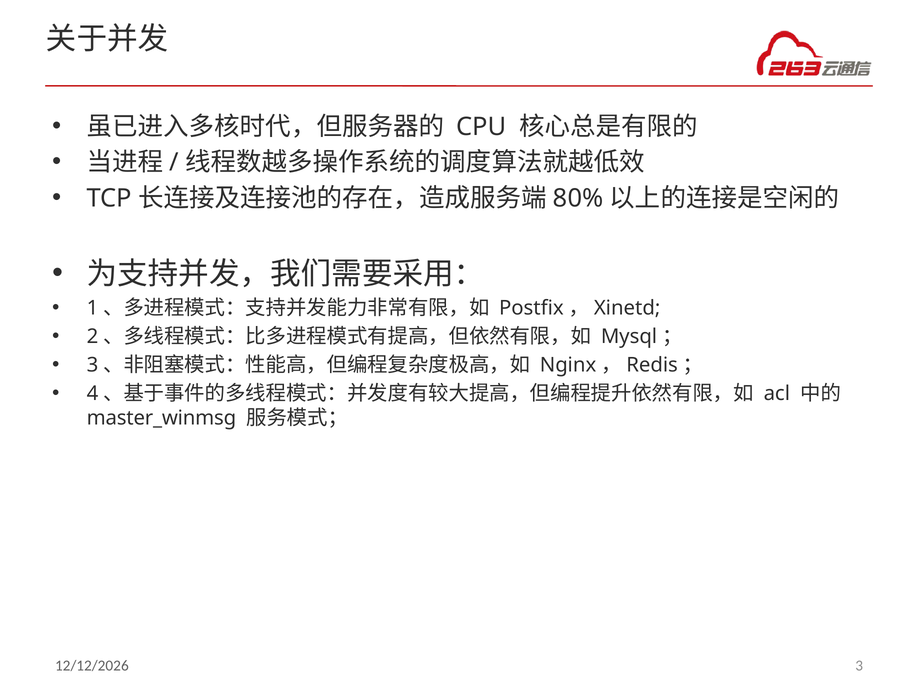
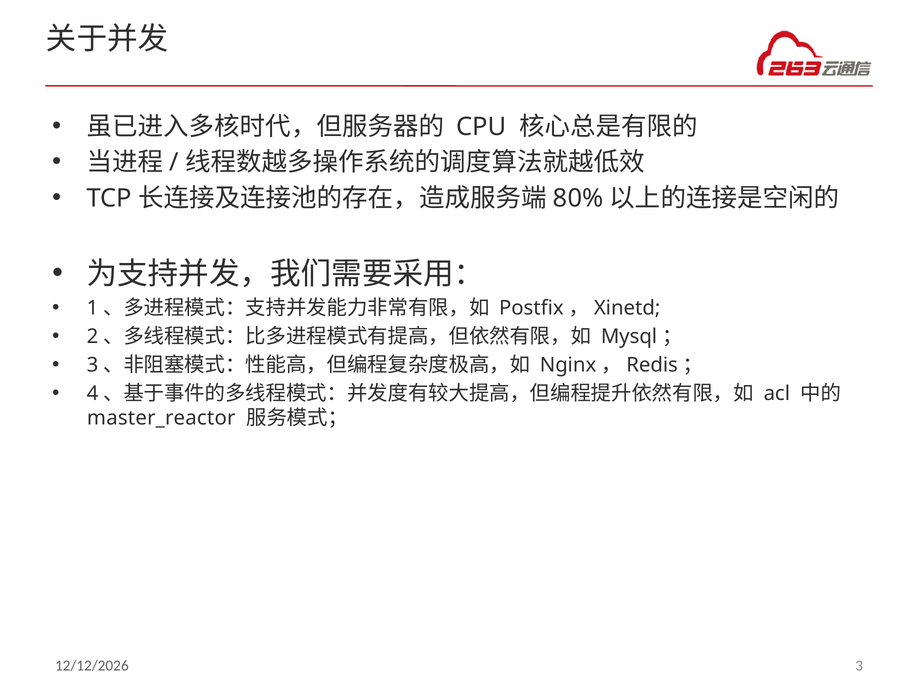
master_winmsg: master_winmsg -> master_reactor
